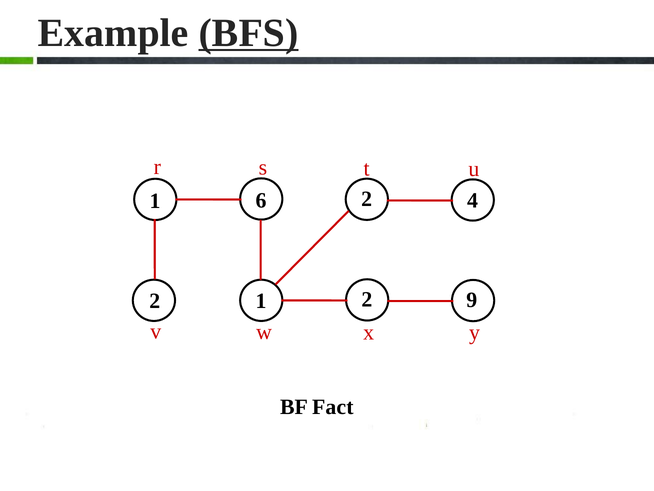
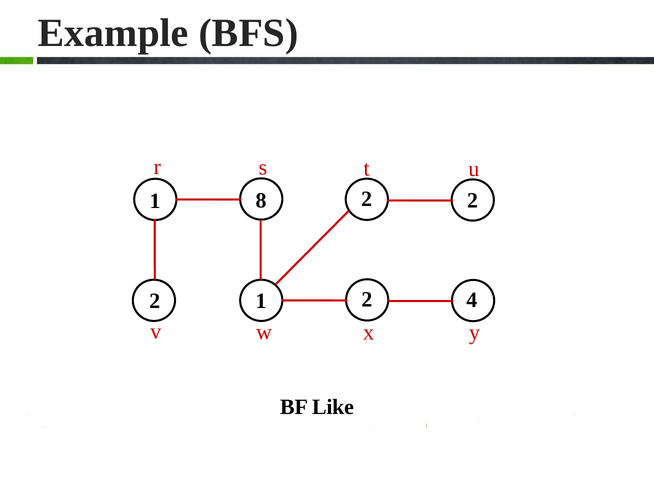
BFS underline: present -> none
4 at (473, 200): 4 -> 2
6: 6 -> 8
9: 9 -> 4
Fact: Fact -> Like
